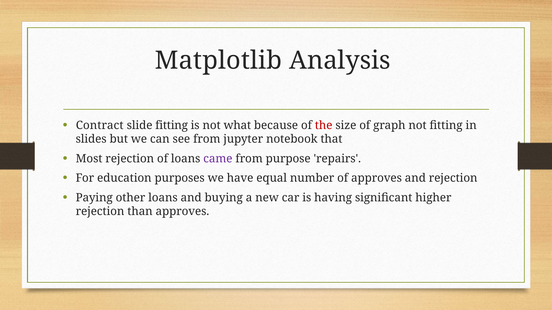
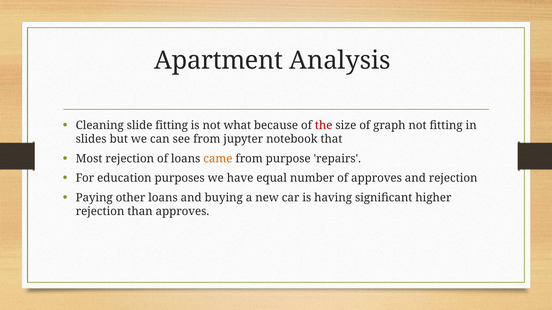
Matplotlib: Matplotlib -> Apartment
Contract: Contract -> Cleaning
came colour: purple -> orange
